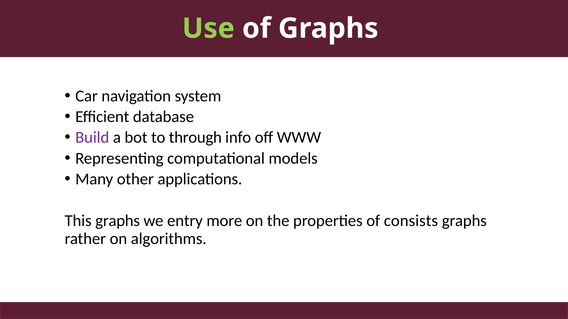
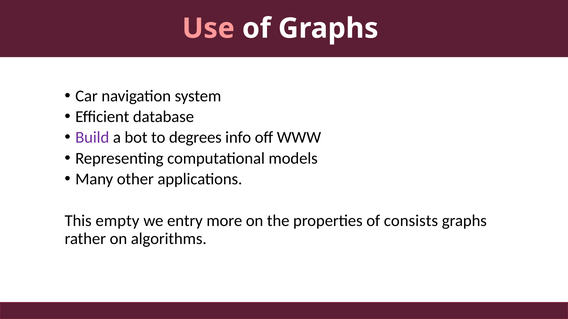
Use colour: light green -> pink
through: through -> degrees
This graphs: graphs -> empty
